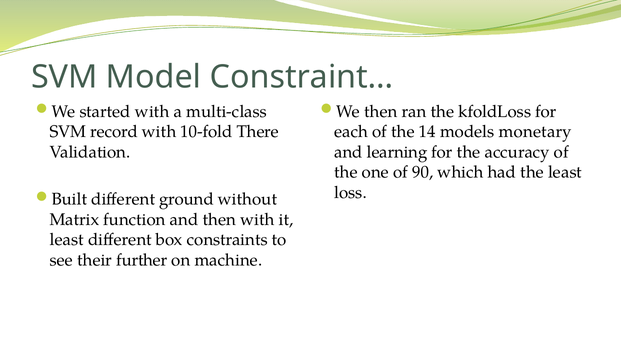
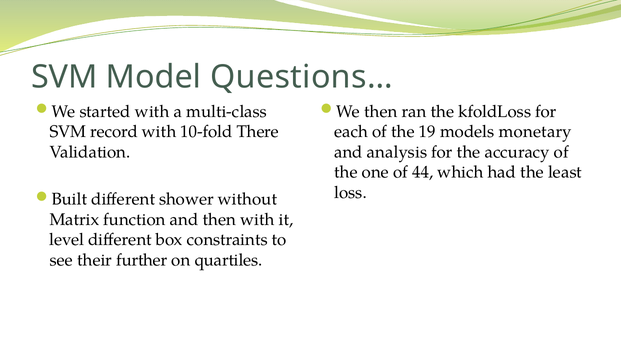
Constraint…: Constraint… -> Questions…
14: 14 -> 19
learning: learning -> analysis
90: 90 -> 44
ground: ground -> shower
least at (67, 239): least -> level
machine: machine -> quartiles
